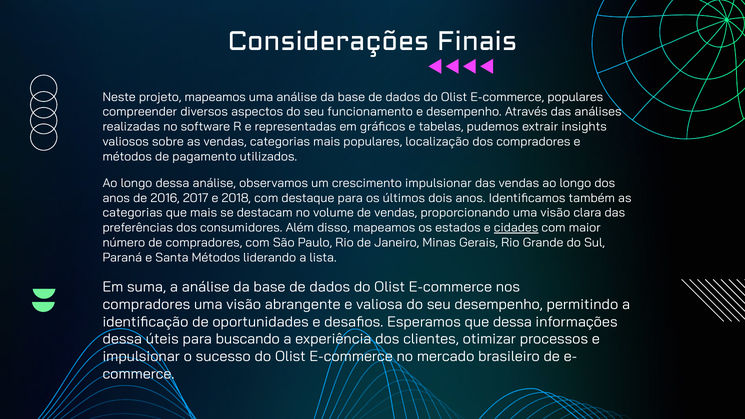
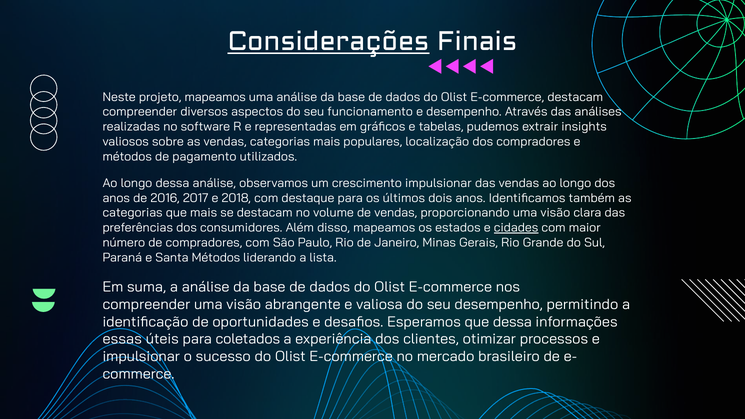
Considerações underline: none -> present
E-commerce populares: populares -> destacam
compradores at (146, 304): compradores -> compreender
dessa at (122, 339): dessa -> essas
buscando: buscando -> coletados
